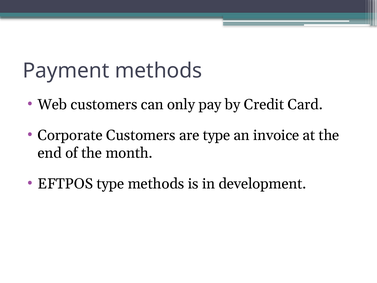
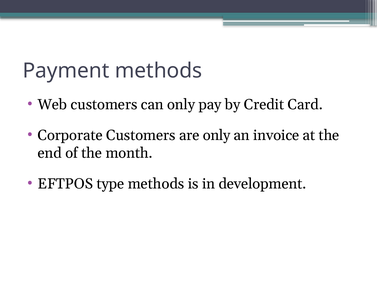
are type: type -> only
